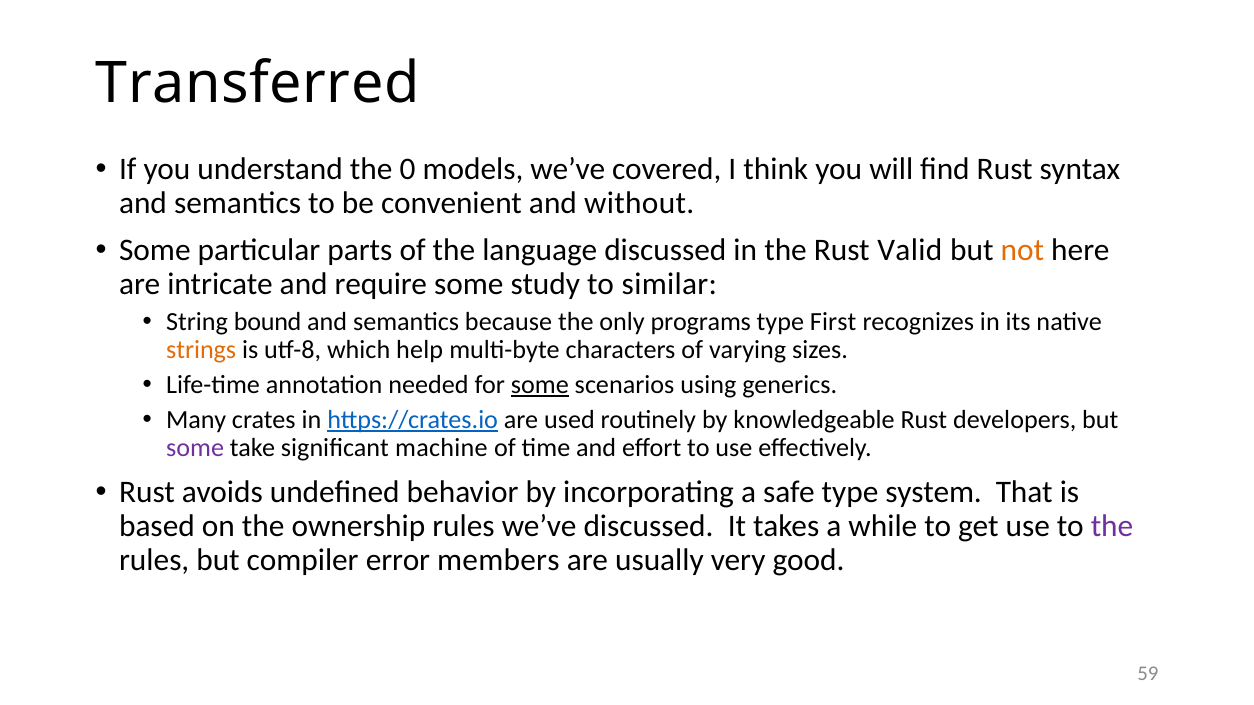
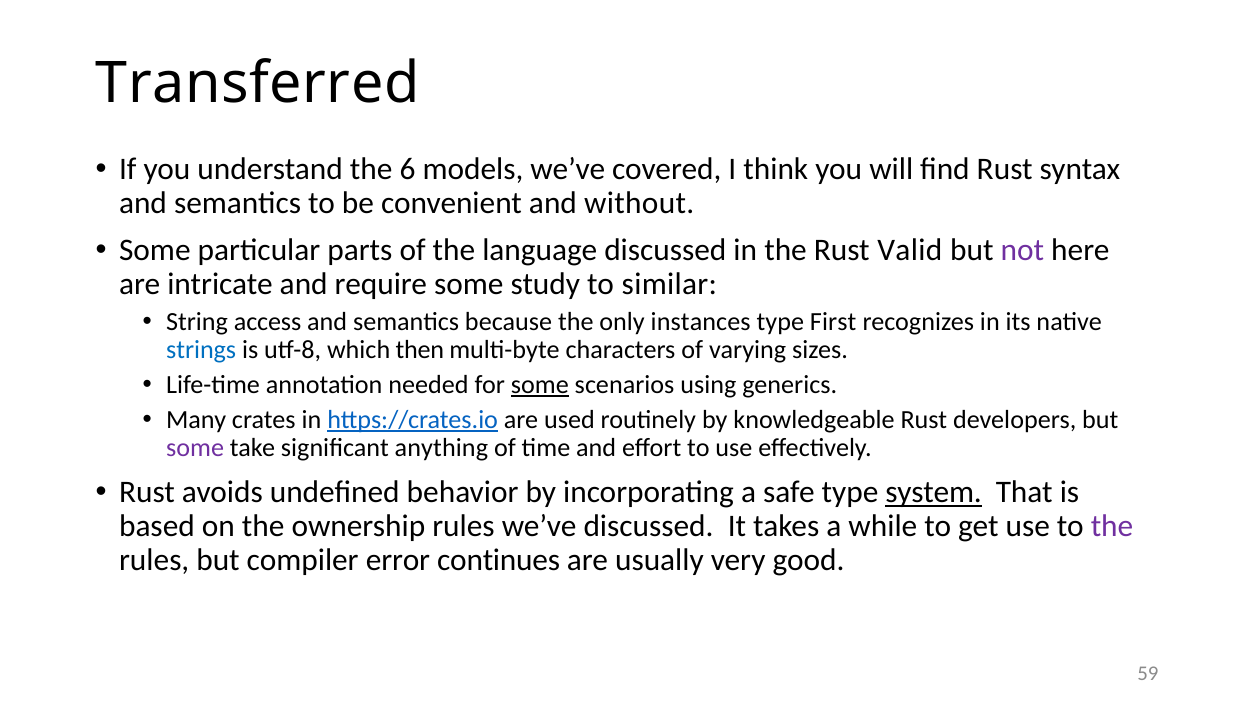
0: 0 -> 6
not colour: orange -> purple
bound: bound -> access
programs: programs -> instances
strings colour: orange -> blue
help: help -> then
machine: machine -> anything
system underline: none -> present
members: members -> continues
